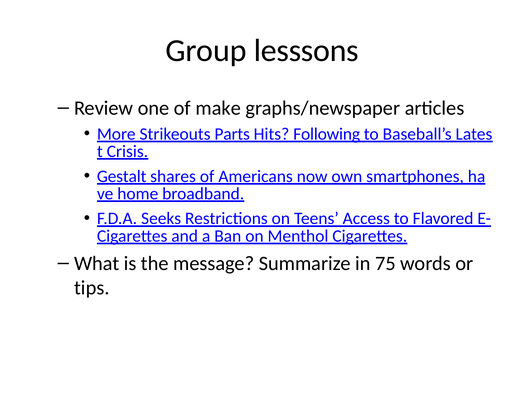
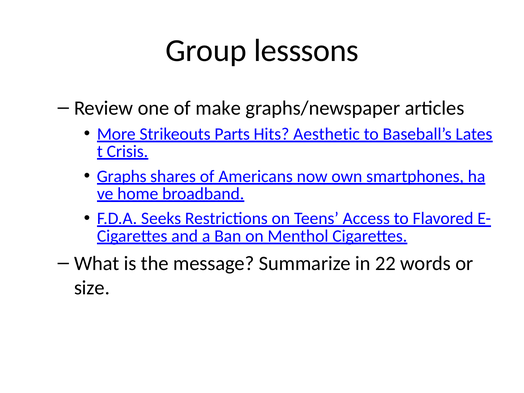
Following: Following -> Aesthetic
Gestalt: Gestalt -> Graphs
75: 75 -> 22
tips: tips -> size
